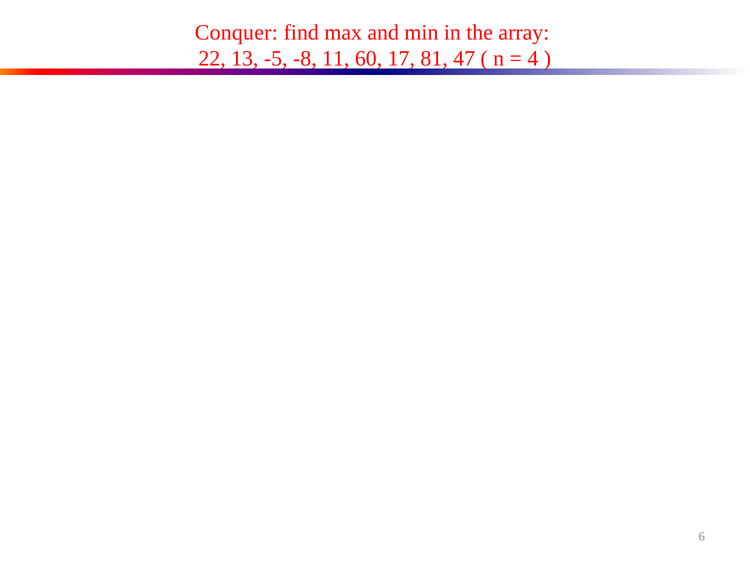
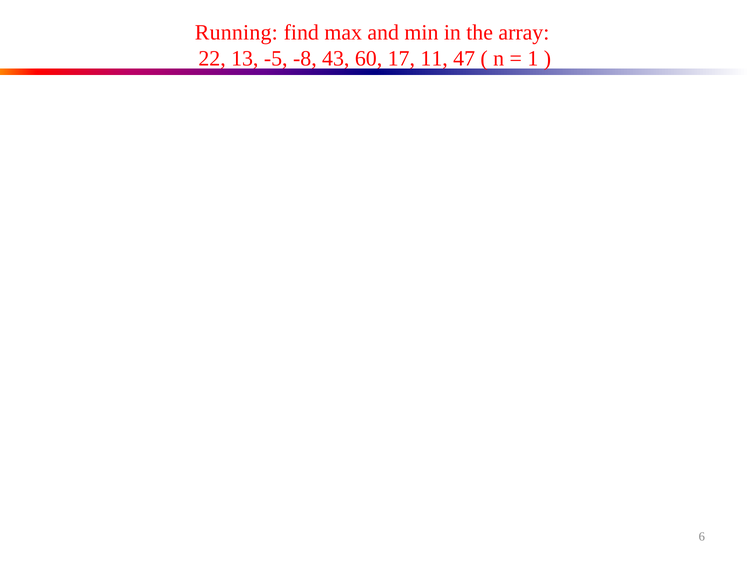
Conquer: Conquer -> Running
11: 11 -> 43
81: 81 -> 11
4: 4 -> 1
